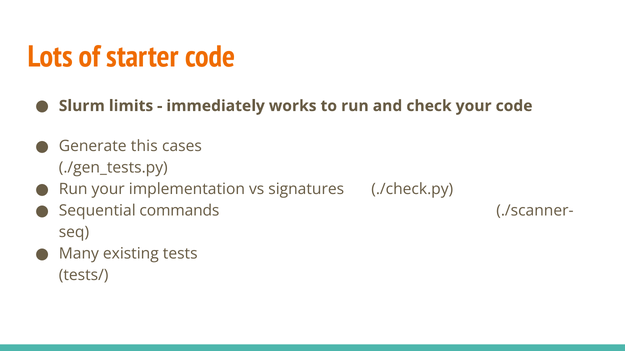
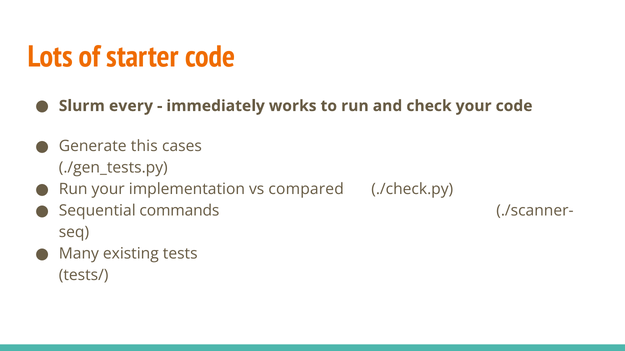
limits: limits -> every
signatures: signatures -> compared
